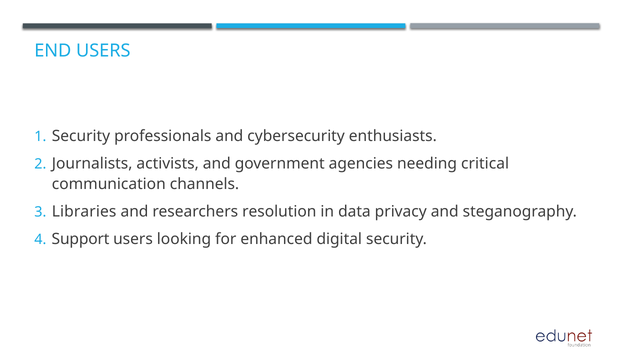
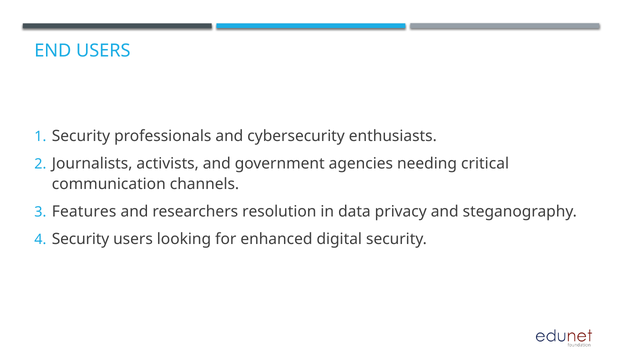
Libraries: Libraries -> Features
Support at (81, 239): Support -> Security
